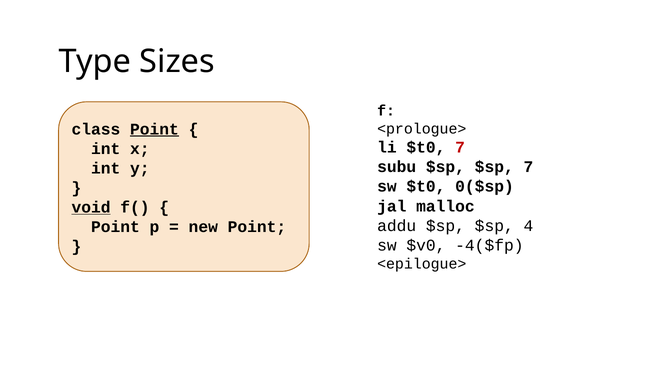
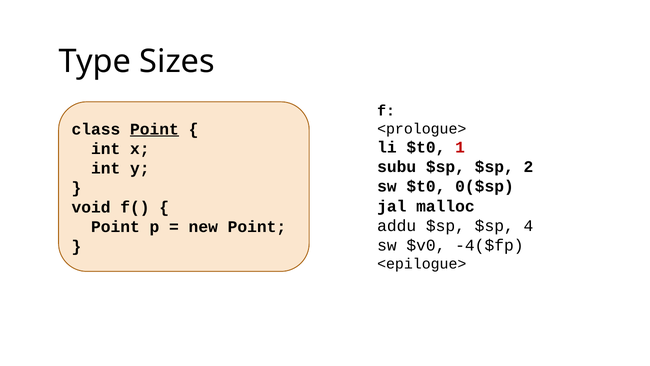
$t0 7: 7 -> 1
$sp 7: 7 -> 2
void underline: present -> none
